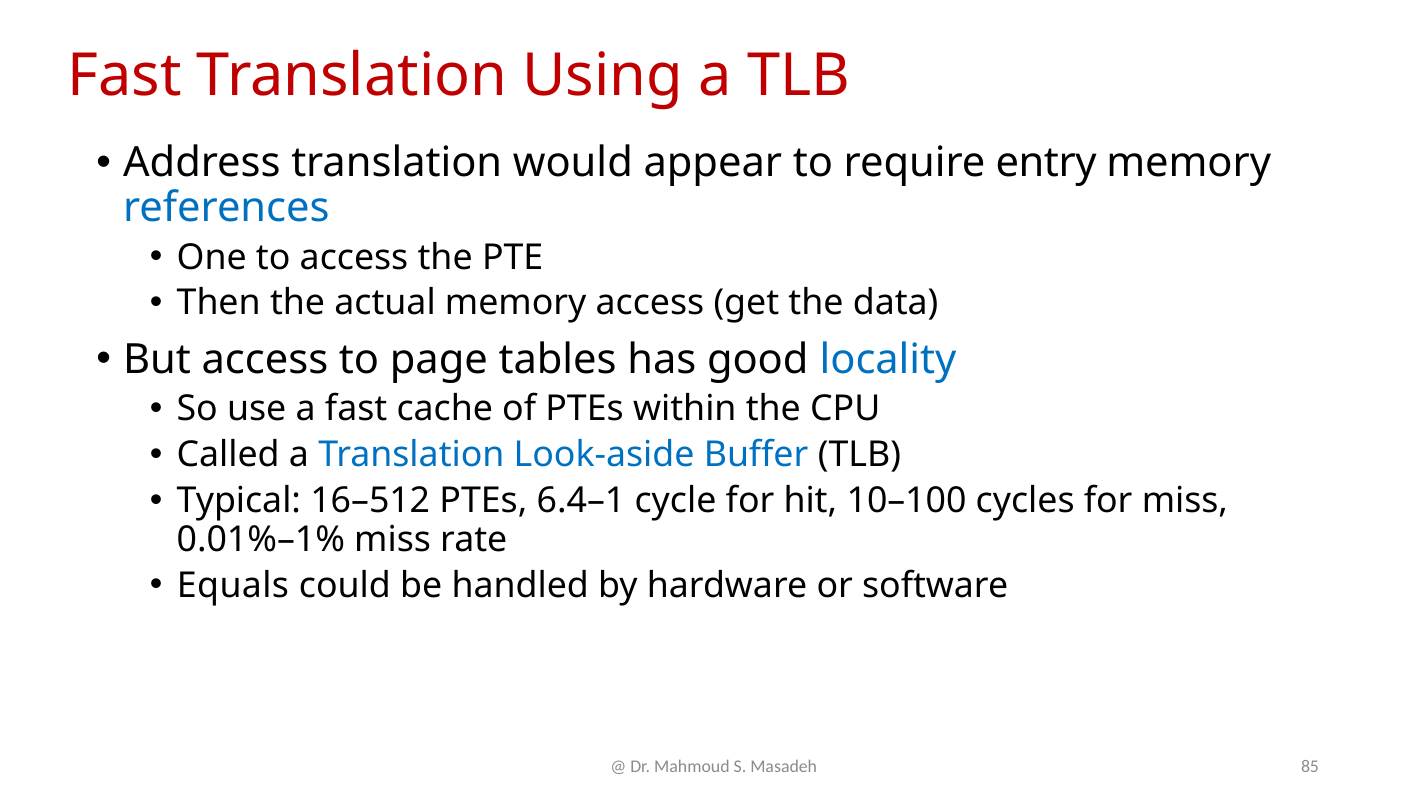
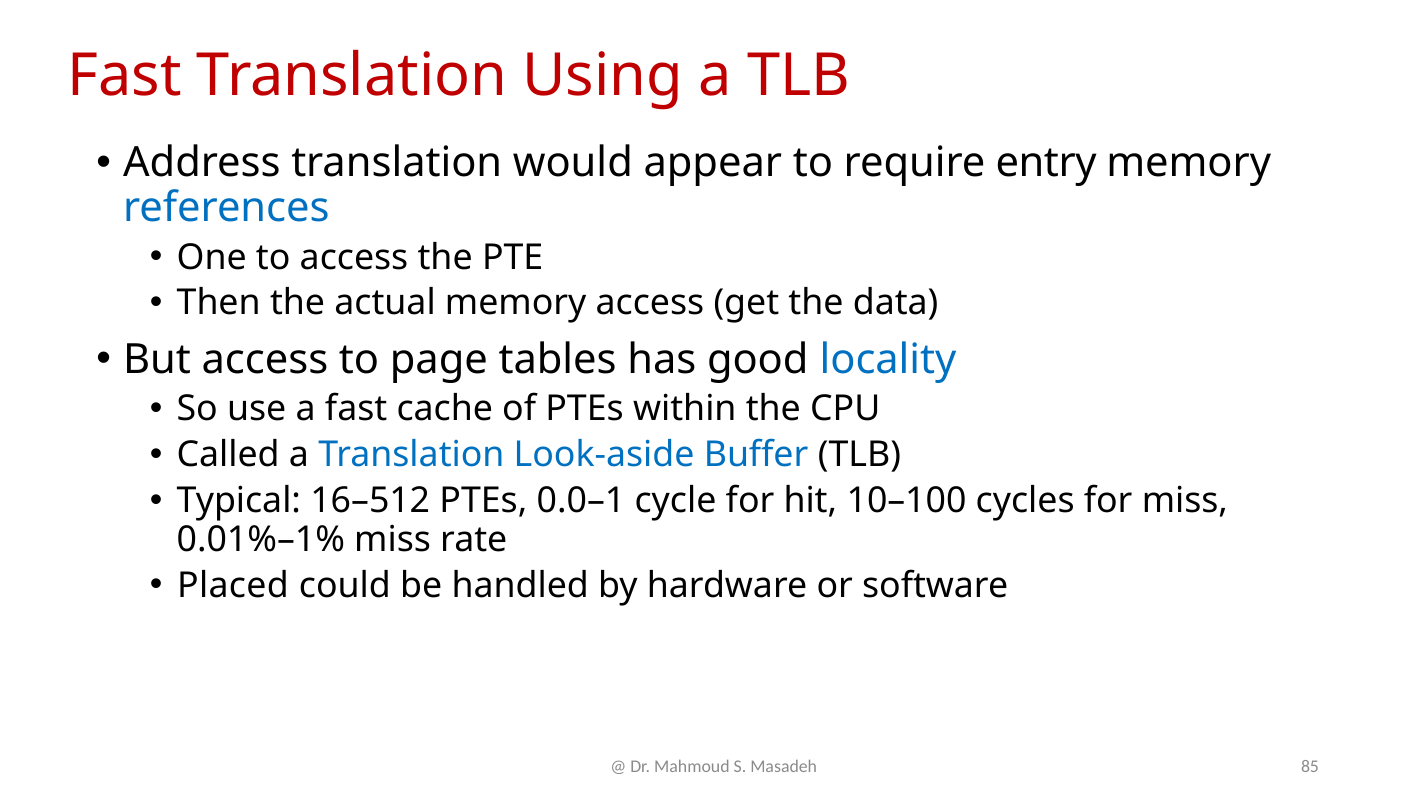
6.4–1: 6.4–1 -> 0.0–1
Equals: Equals -> Placed
